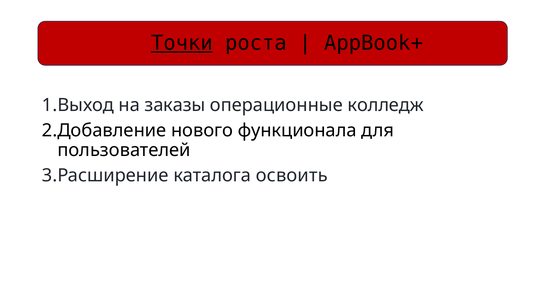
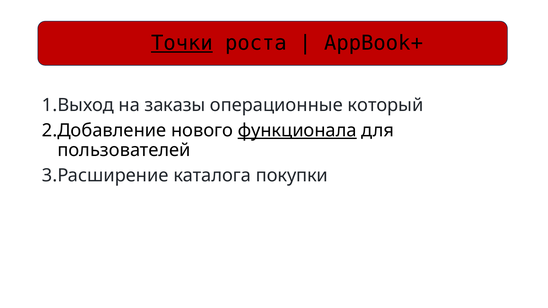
колледж: колледж -> который
функционала underline: none -> present
освоить: освоить -> покупки
